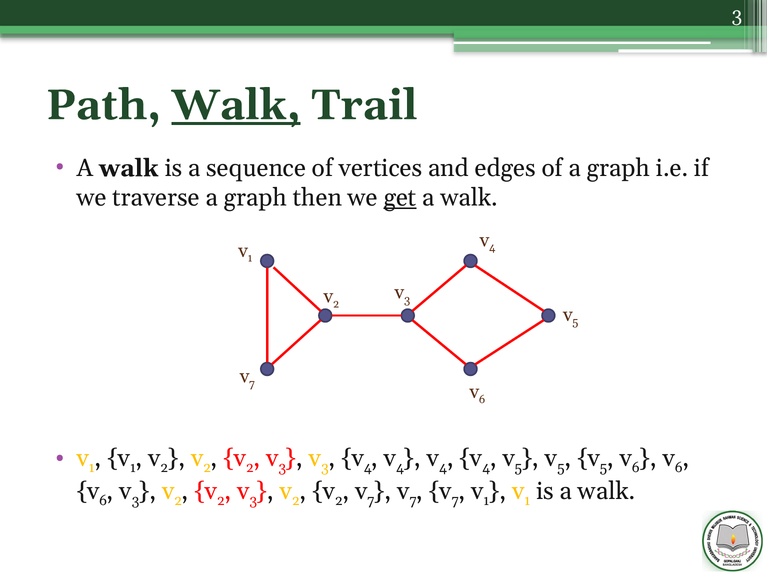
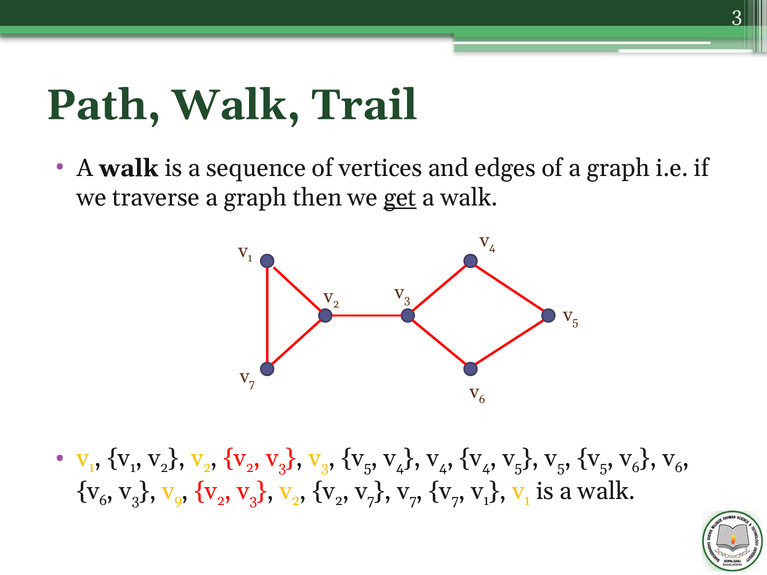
Walk at (236, 105) underline: present -> none
4 at (368, 468): 4 -> 5
2 at (178, 501): 2 -> 9
